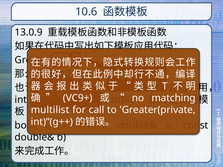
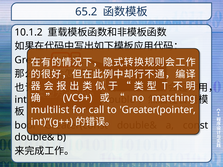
10.6: 10.6 -> 65.2
13.0.9: 13.0.9 -> 10.1.2
Greater(private: Greater(private -> Greater(pointer
